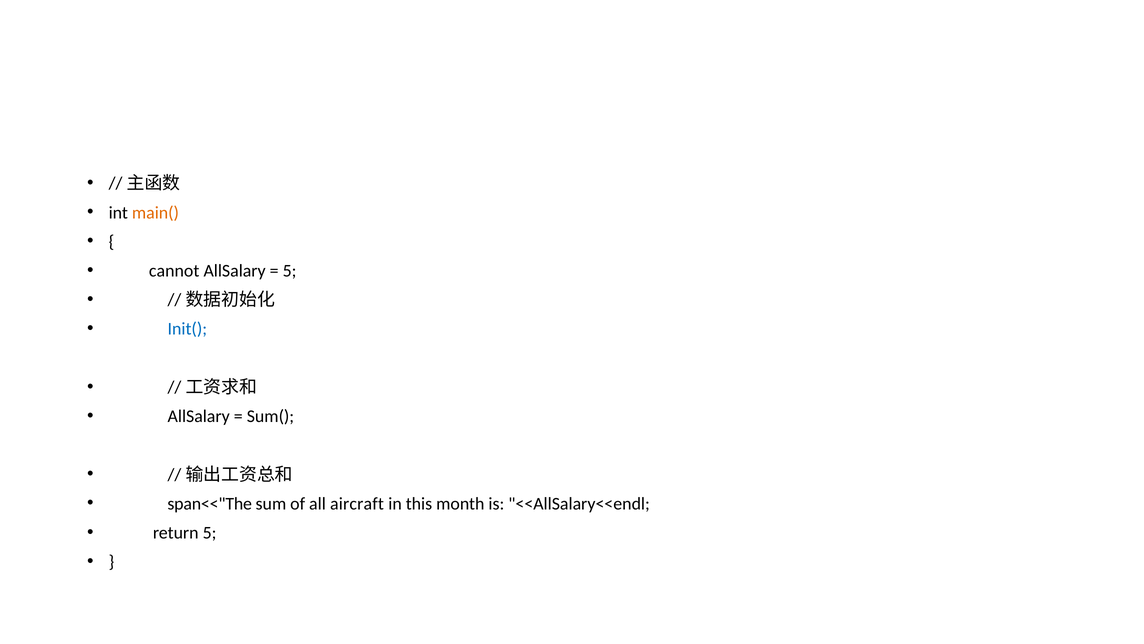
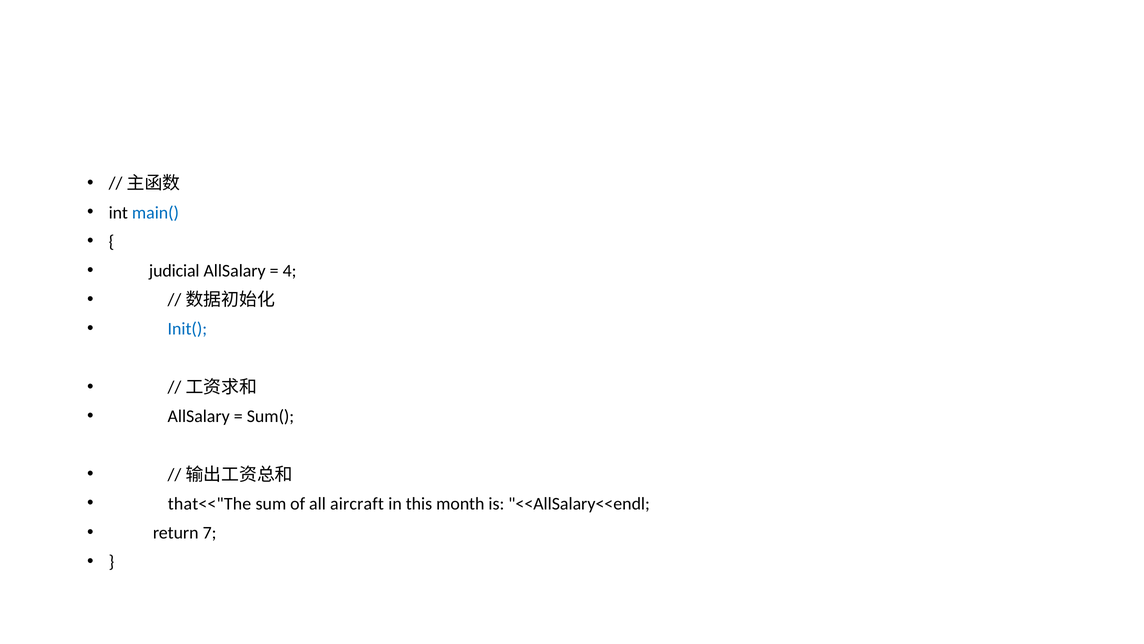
main( colour: orange -> blue
cannot: cannot -> judicial
5 at (290, 271): 5 -> 4
span<<"The: span<<"The -> that<<"The
return 5: 5 -> 7
